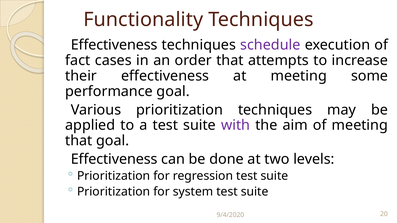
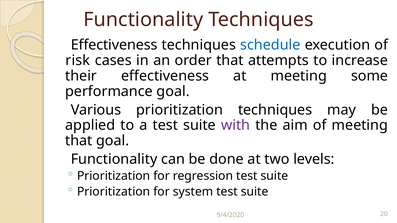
schedule colour: purple -> blue
fact: fact -> risk
Effectiveness at (114, 159): Effectiveness -> Functionality
